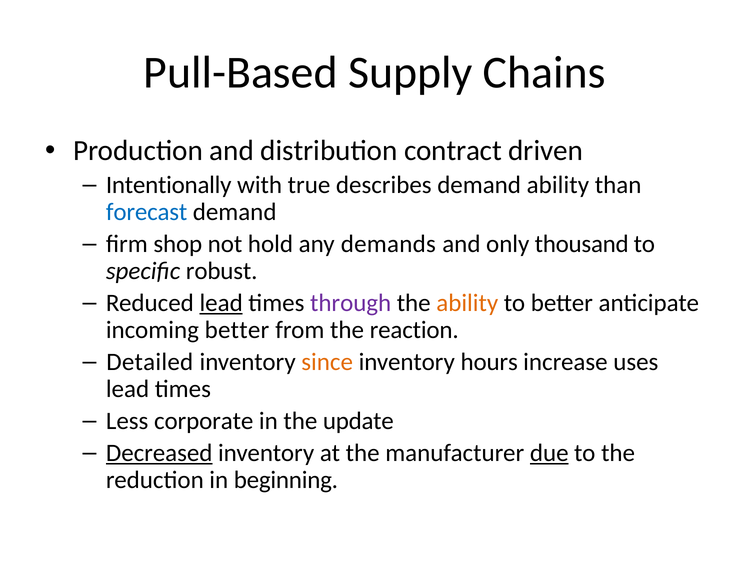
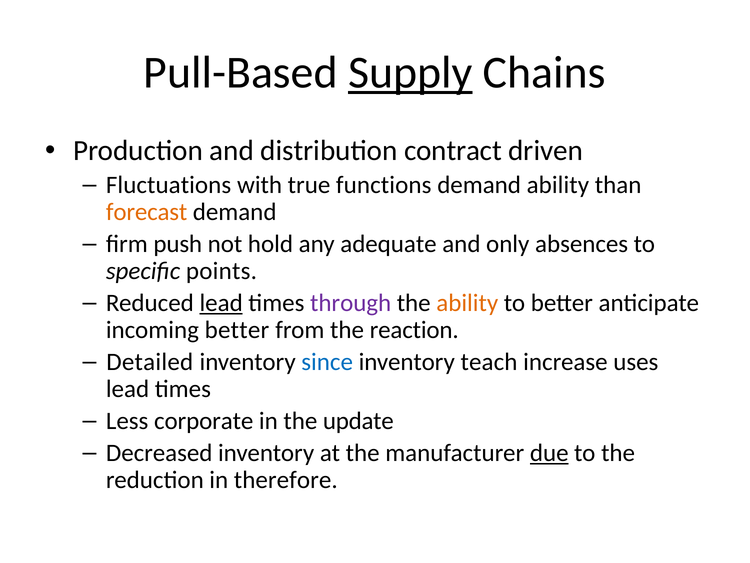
Supply underline: none -> present
Intentionally: Intentionally -> Fluctuations
describes: describes -> functions
forecast colour: blue -> orange
shop: shop -> push
demands: demands -> adequate
thousand: thousand -> absences
robust: robust -> points
since colour: orange -> blue
hours: hours -> teach
Decreased underline: present -> none
beginning: beginning -> therefore
